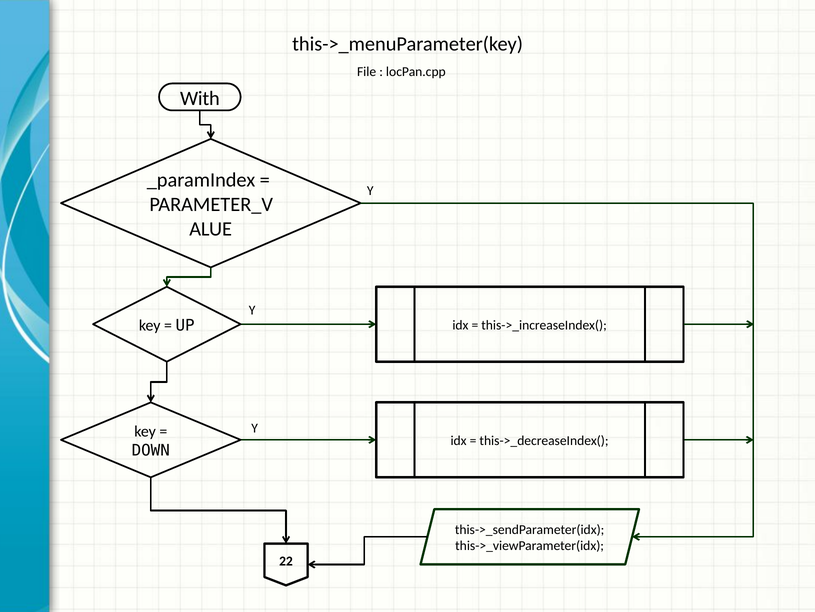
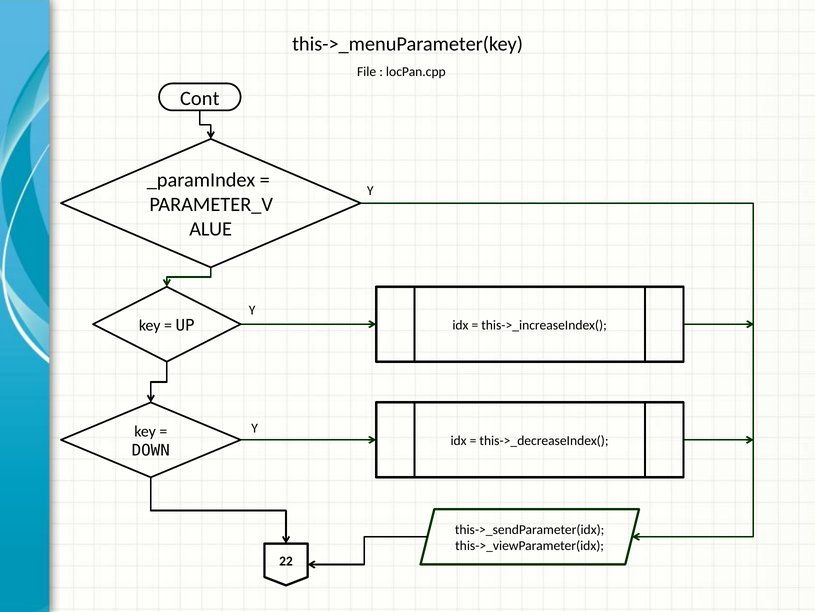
With: With -> Cont
